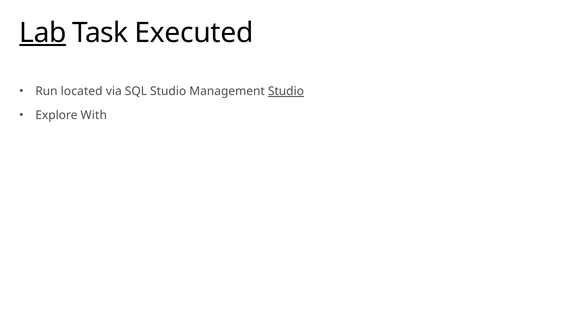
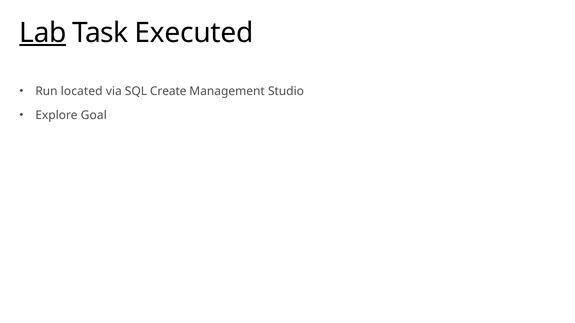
SQL Studio: Studio -> Create
Studio at (286, 91) underline: present -> none
With: With -> Goal
